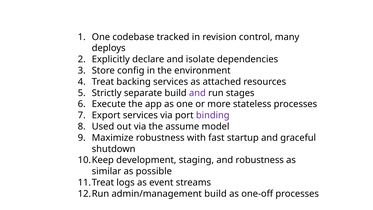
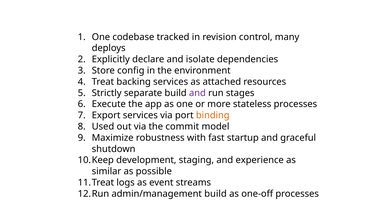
binding colour: purple -> orange
assume: assume -> commit
and robustness: robustness -> experience
